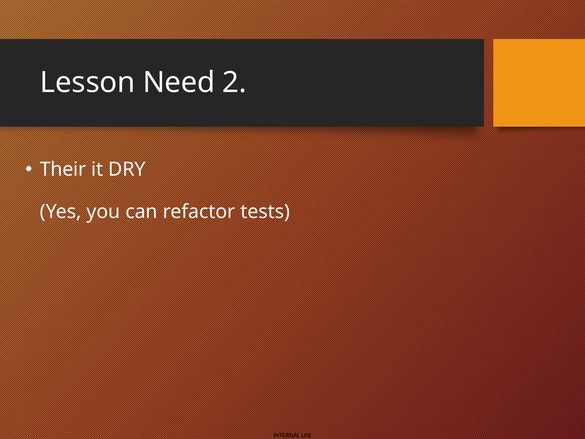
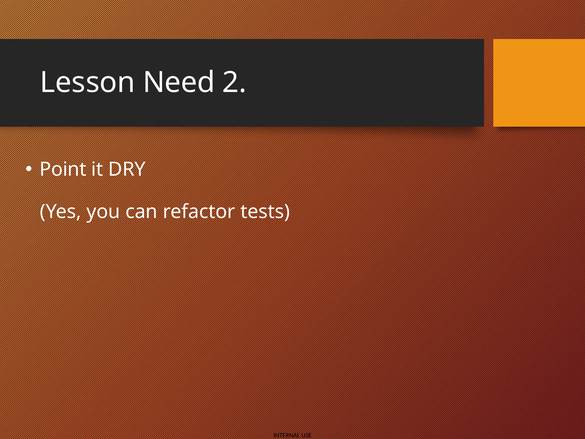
Their: Their -> Point
